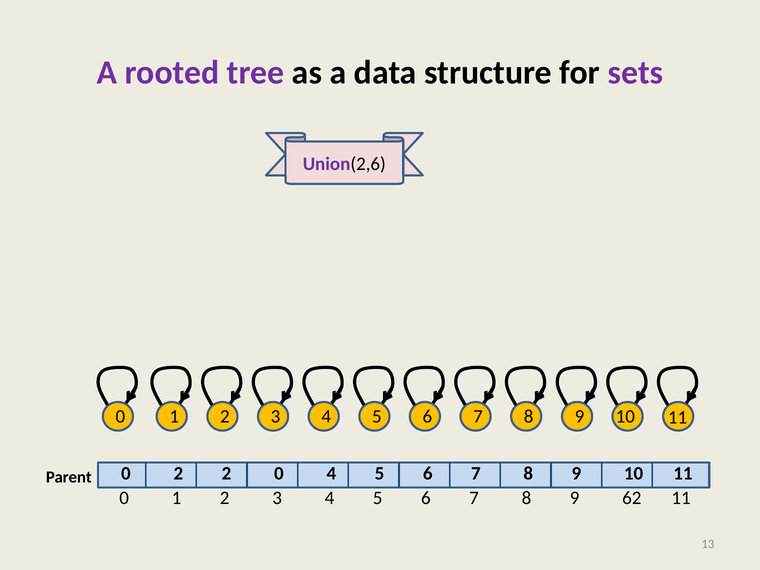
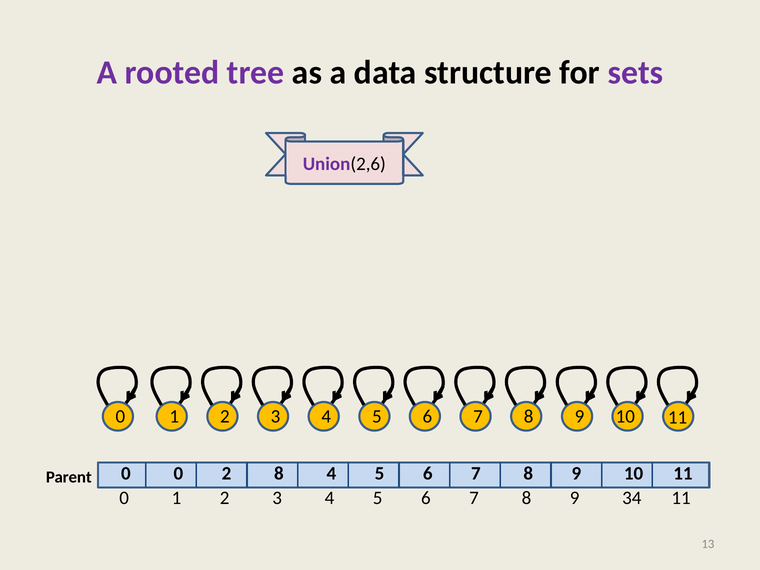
0 2: 2 -> 0
2 0: 0 -> 8
62: 62 -> 34
